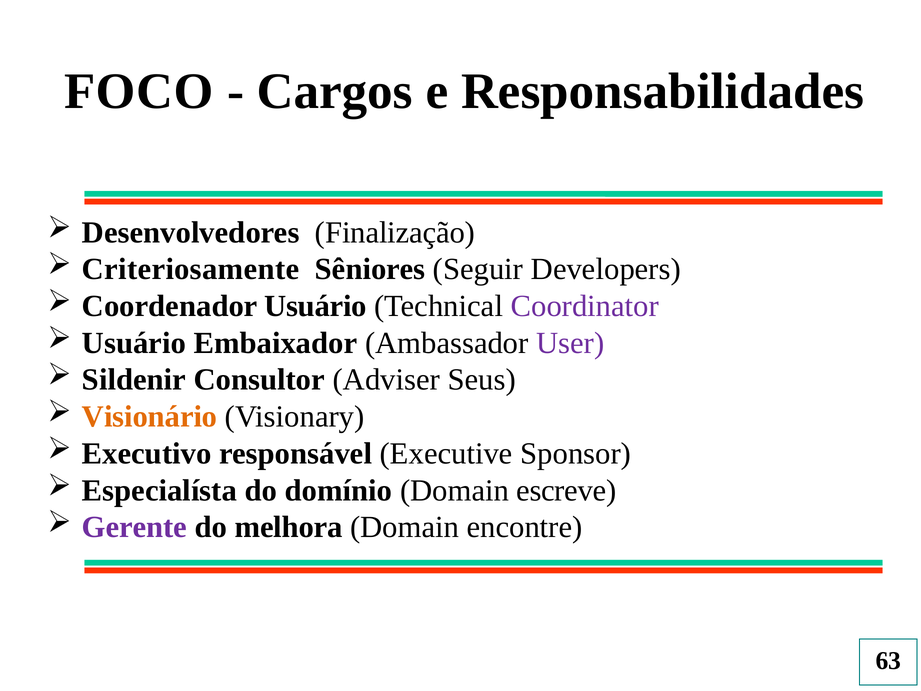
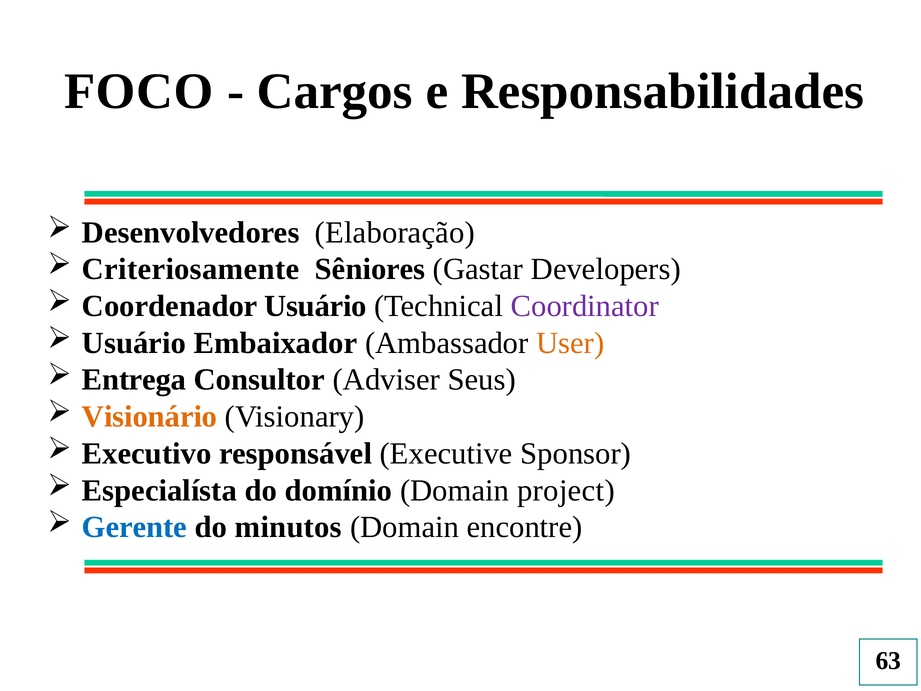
Finalização: Finalização -> Elaboração
Seguir: Seguir -> Gastar
User colour: purple -> orange
Sildenir: Sildenir -> Entrega
escreve: escreve -> project
Gerente colour: purple -> blue
melhora: melhora -> minutos
